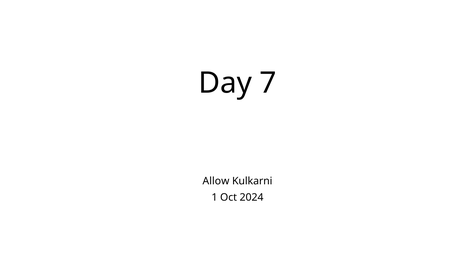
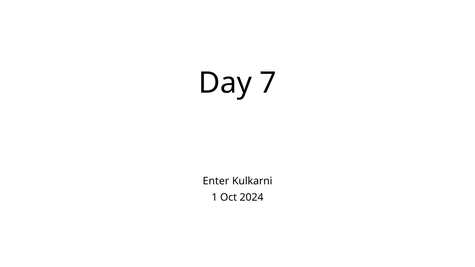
Allow: Allow -> Enter
